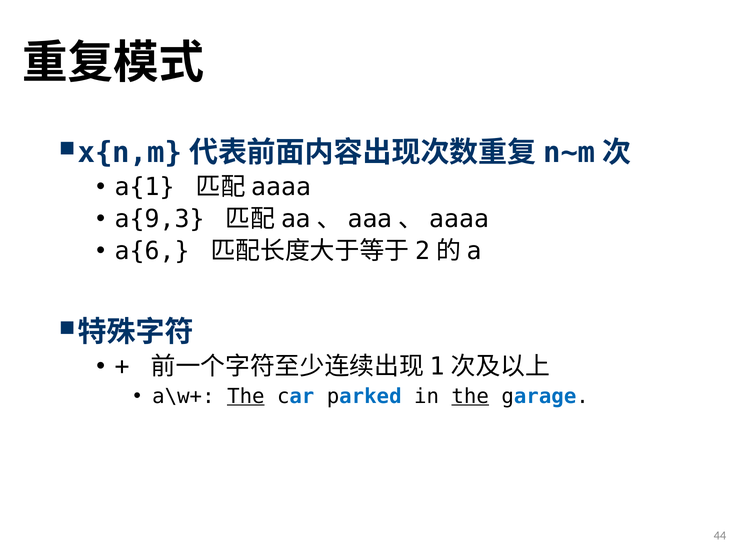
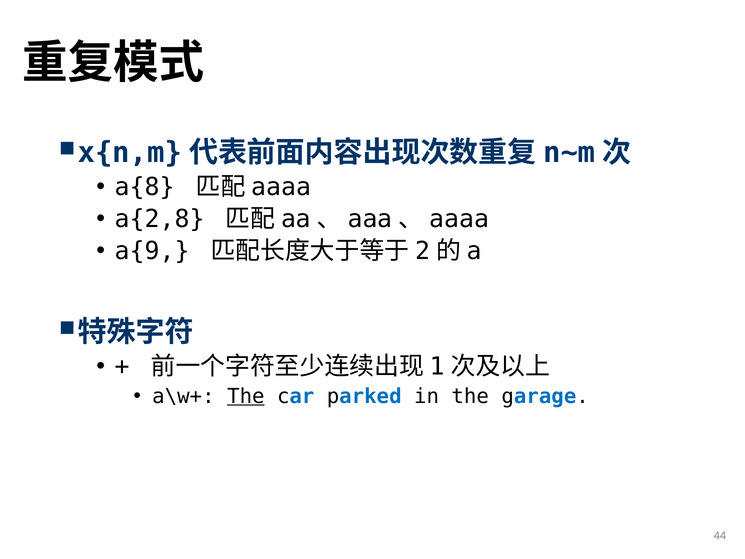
a{1: a{1 -> a{8
a{9,3: a{9,3 -> a{2,8
a{6: a{6 -> a{9
the at (470, 396) underline: present -> none
